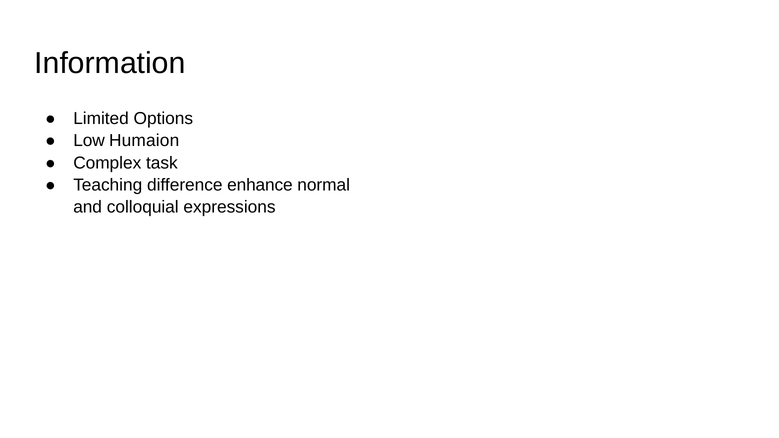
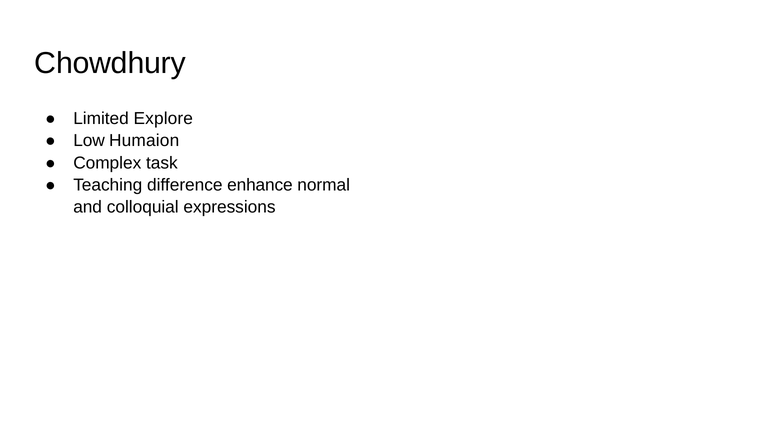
Information: Information -> Chowdhury
Options: Options -> Explore
